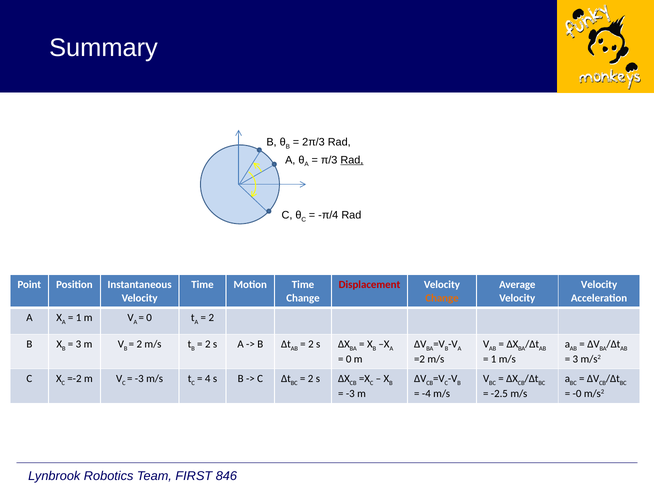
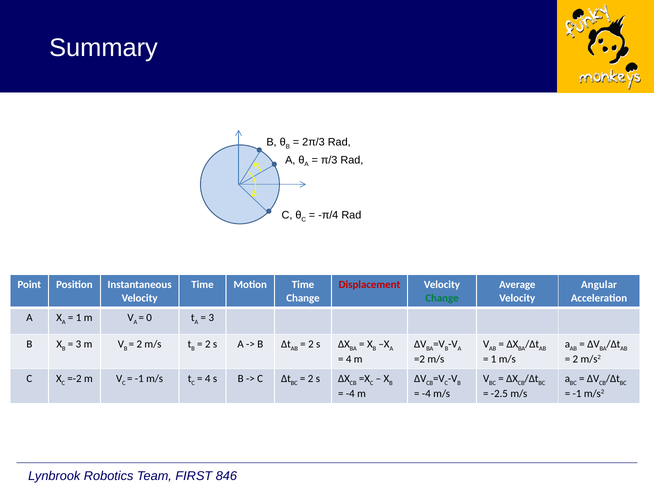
Rad at (352, 160) underline: present -> none
Velocity at (599, 285): Velocity -> Angular
Change at (442, 298) colour: orange -> green
2 at (211, 318): 2 -> 3
0 at (349, 359): 0 -> 4
3 at (575, 359): 3 -> 2
-3 at (139, 379): -3 -> -1
-3 at (350, 394): -3 -> -4
-0 at (577, 394): -0 -> -1
